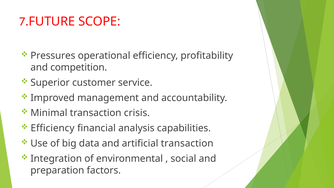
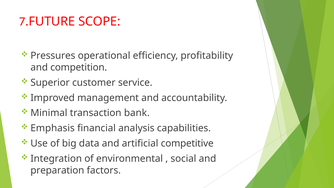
crisis: crisis -> bank
Efficiency at (53, 128): Efficiency -> Emphasis
artificial transaction: transaction -> competitive
